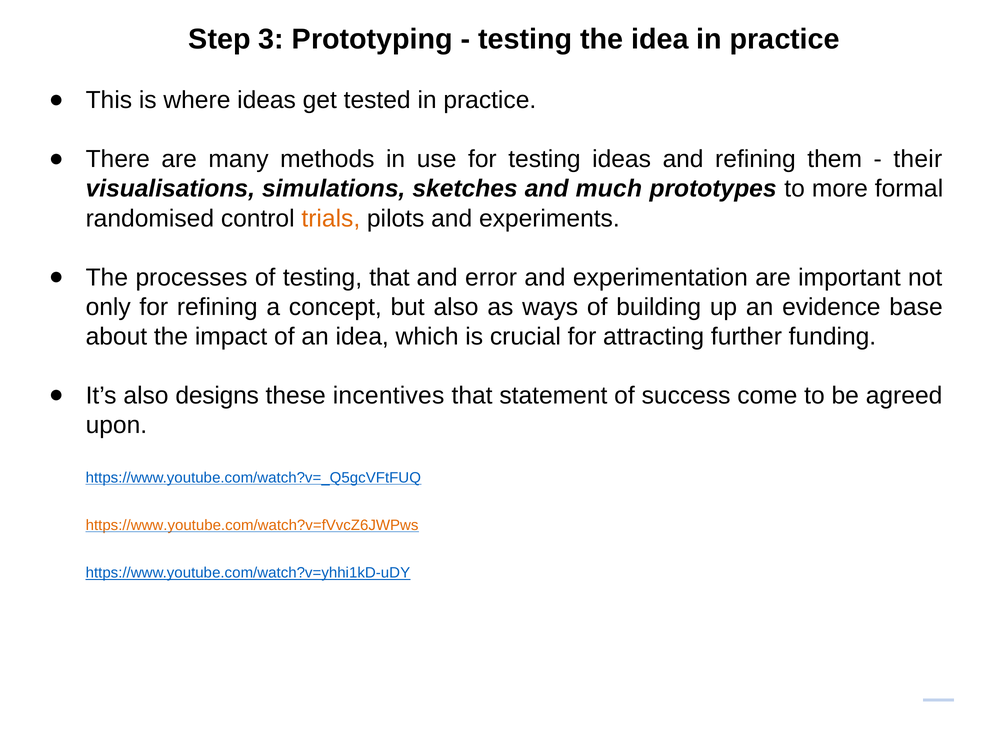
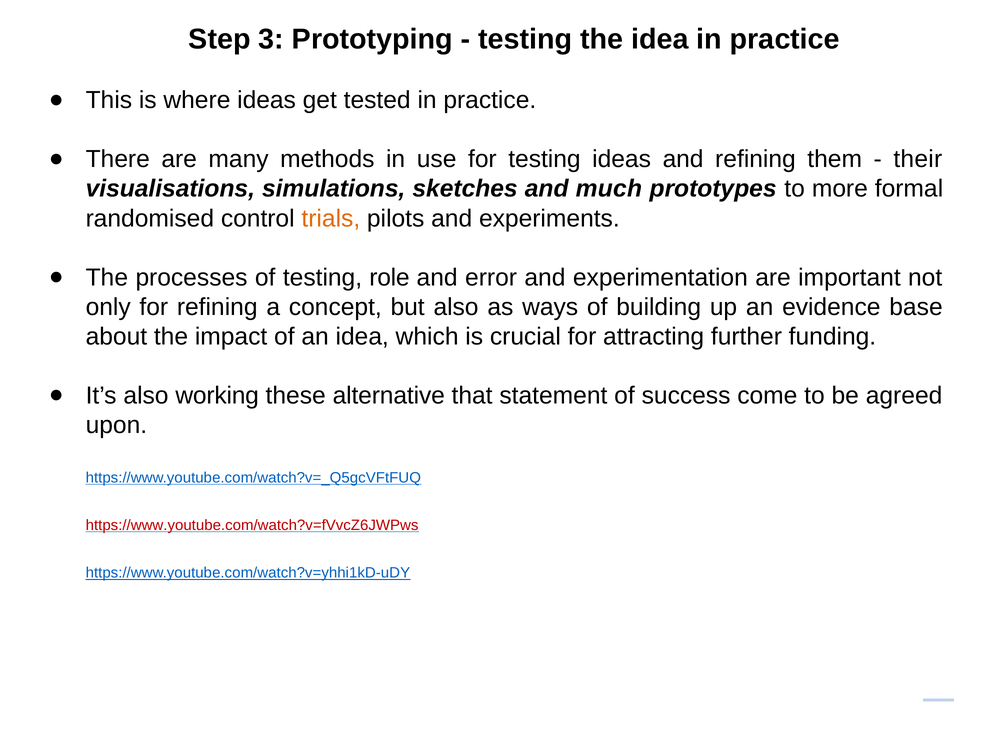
testing that: that -> role
designs: designs -> working
incentives: incentives -> alternative
https://www.youtube.com/watch?v=fVvcZ6JWPws colour: orange -> red
